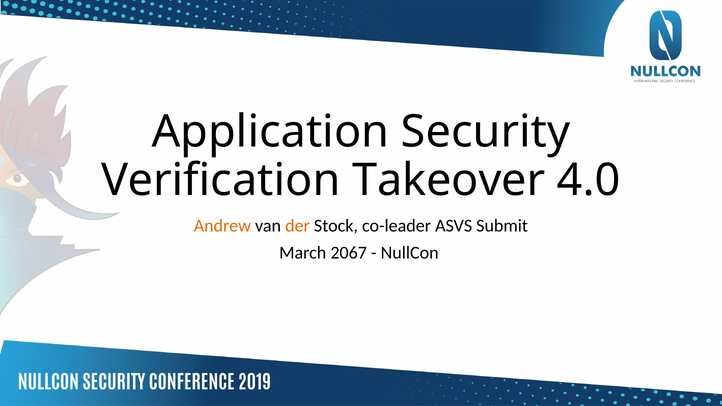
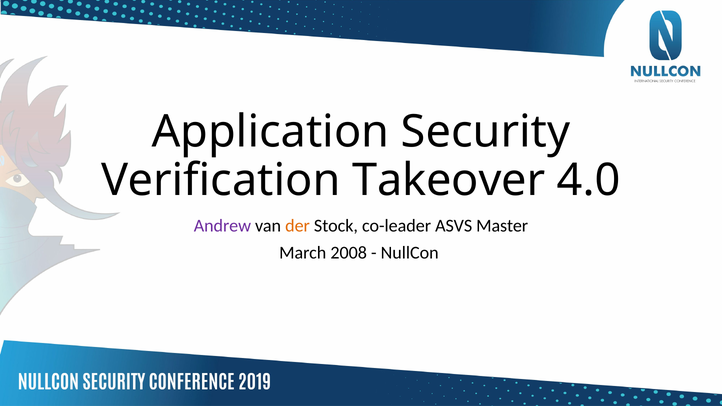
Andrew colour: orange -> purple
Submit: Submit -> Master
2067: 2067 -> 2008
